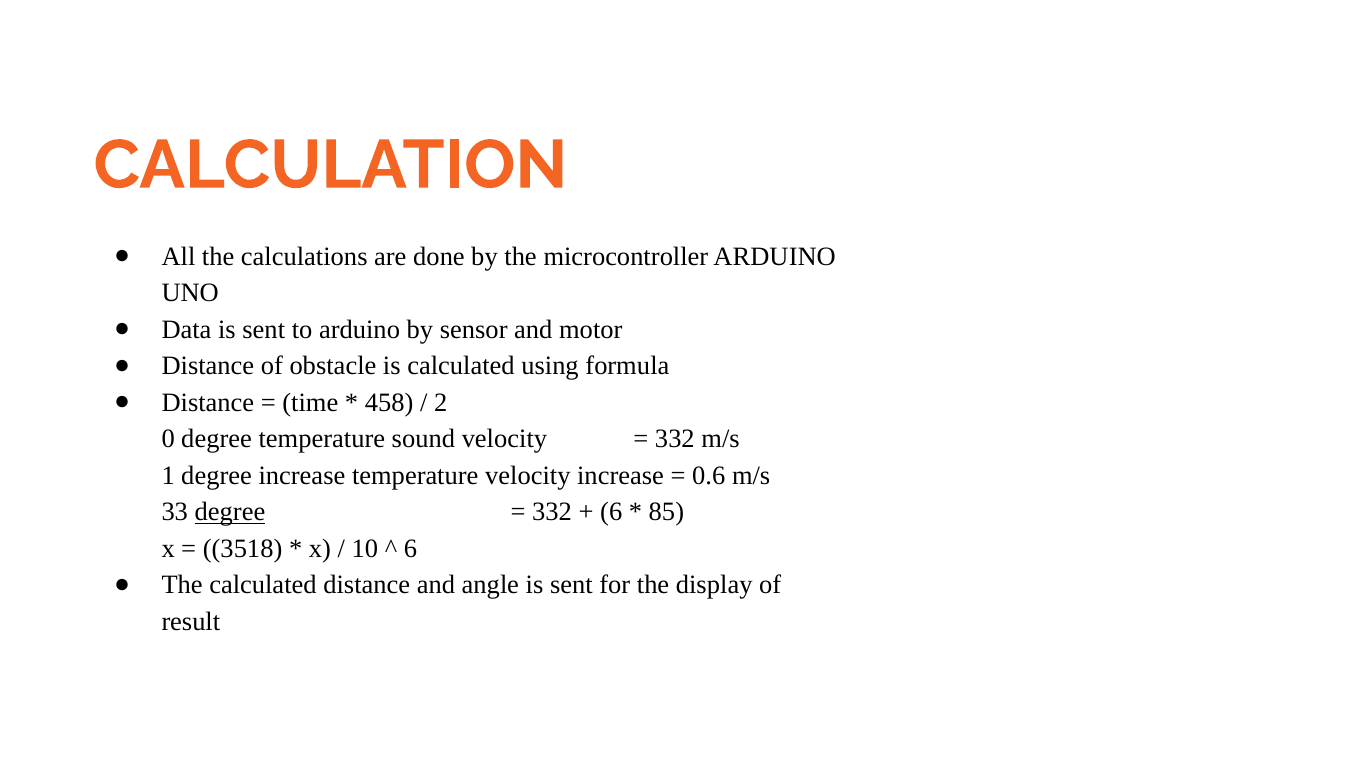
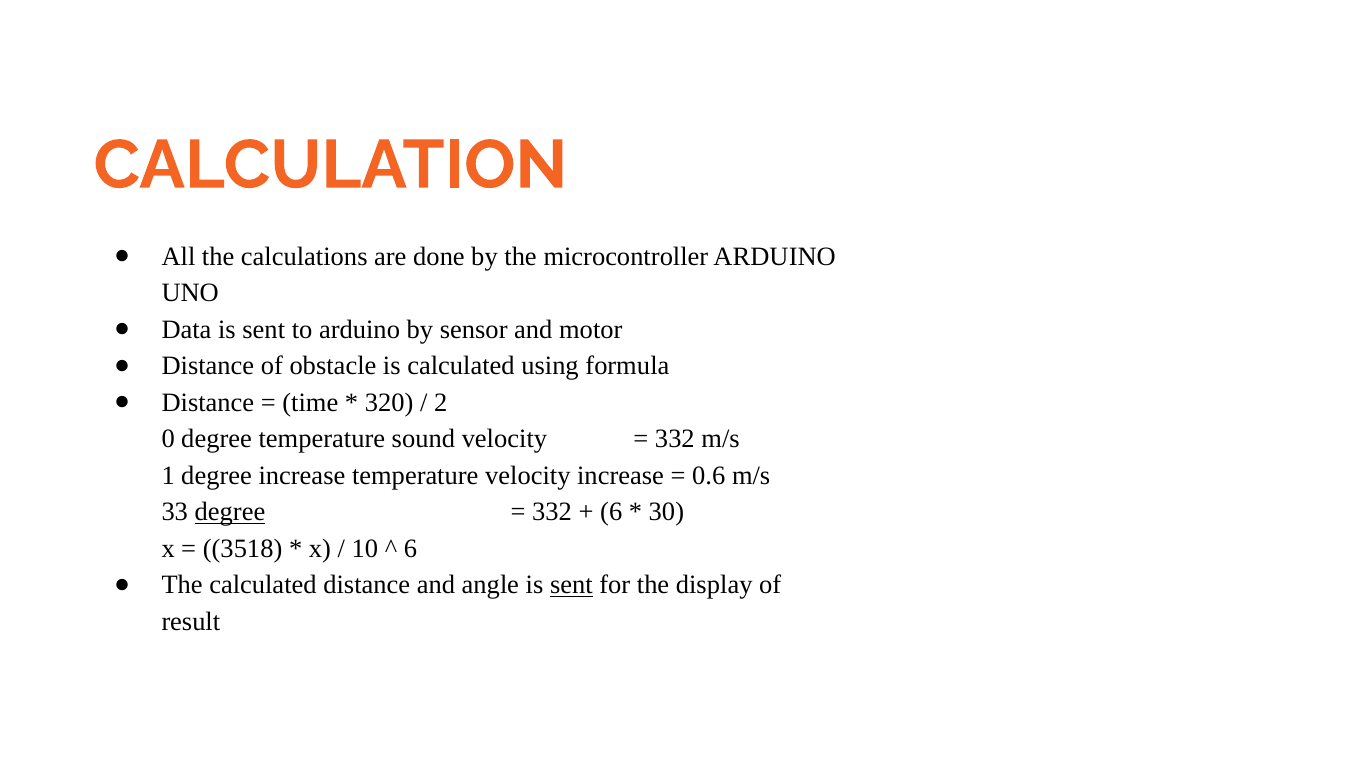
458: 458 -> 320
85: 85 -> 30
sent at (571, 585) underline: none -> present
